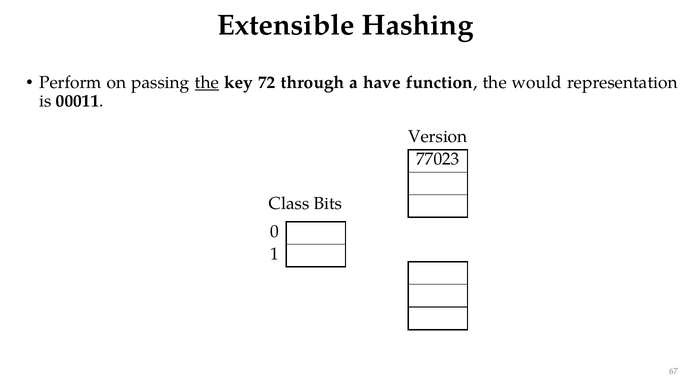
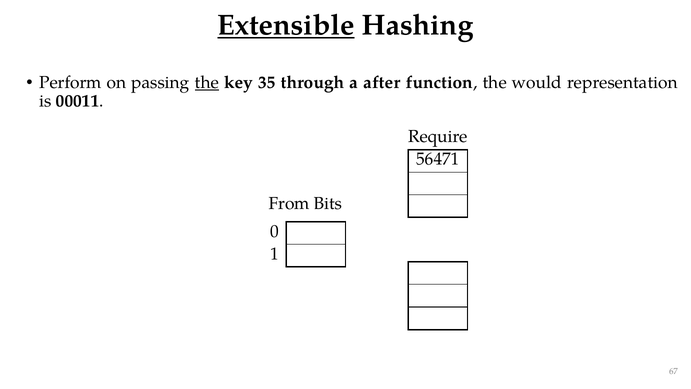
Extensible underline: none -> present
72: 72 -> 35
have: have -> after
Version: Version -> Require
77023: 77023 -> 56471
Class: Class -> From
